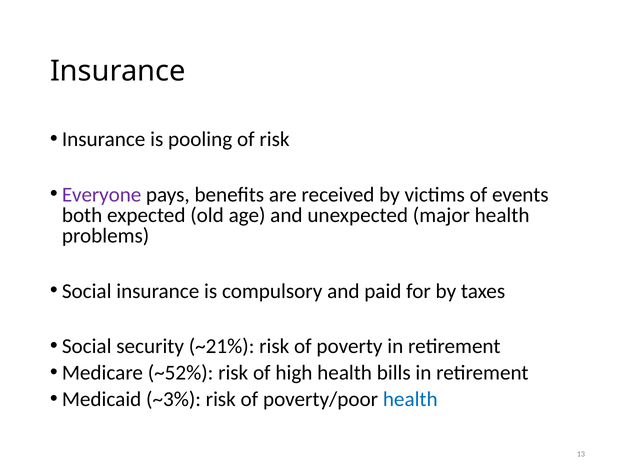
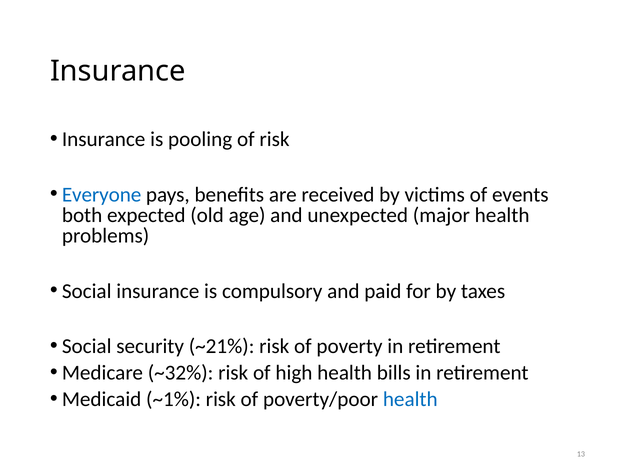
Everyone colour: purple -> blue
~52%: ~52% -> ~32%
~3%: ~3% -> ~1%
